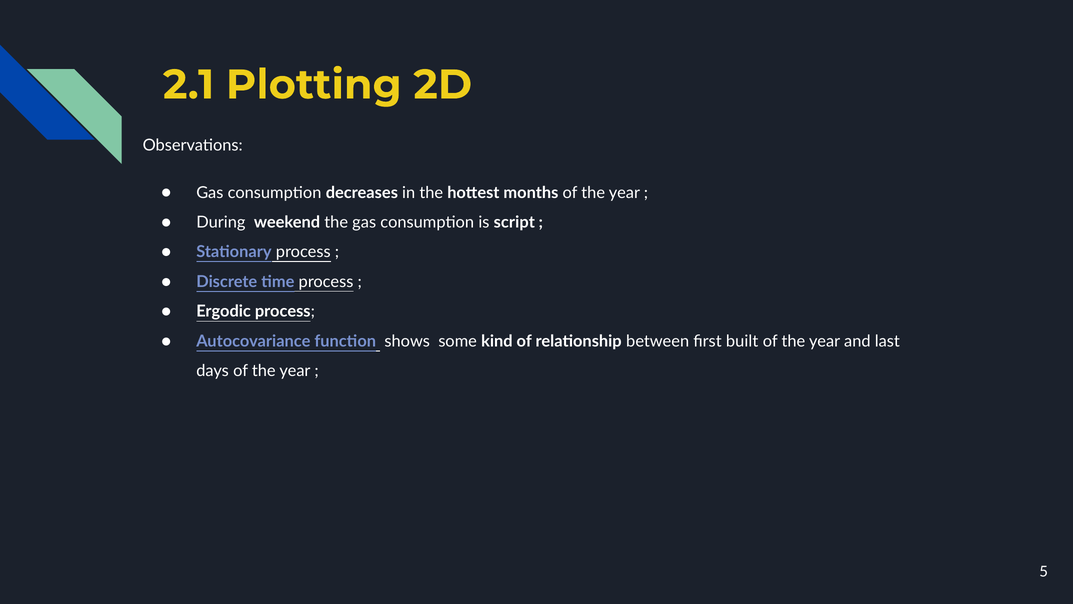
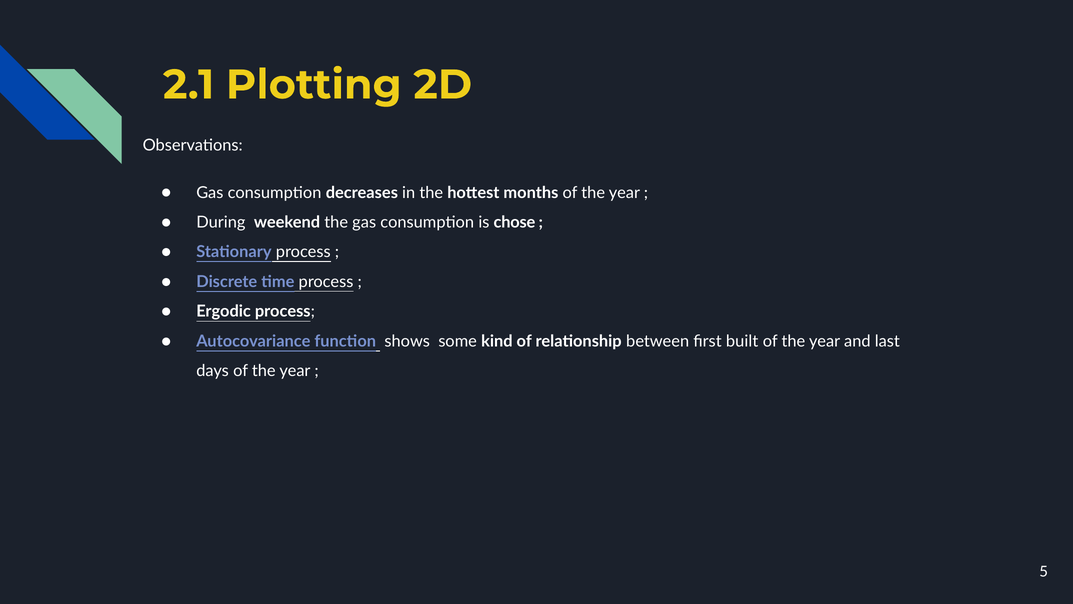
script: script -> chose
